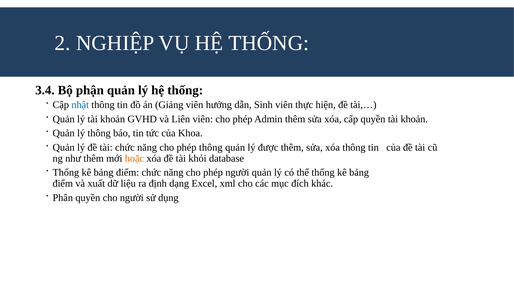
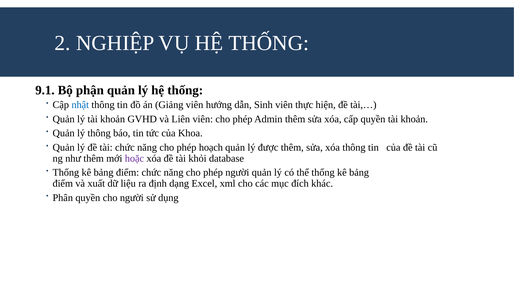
3.4: 3.4 -> 9.1
phép thông: thông -> hoạch
hoặc colour: orange -> purple
